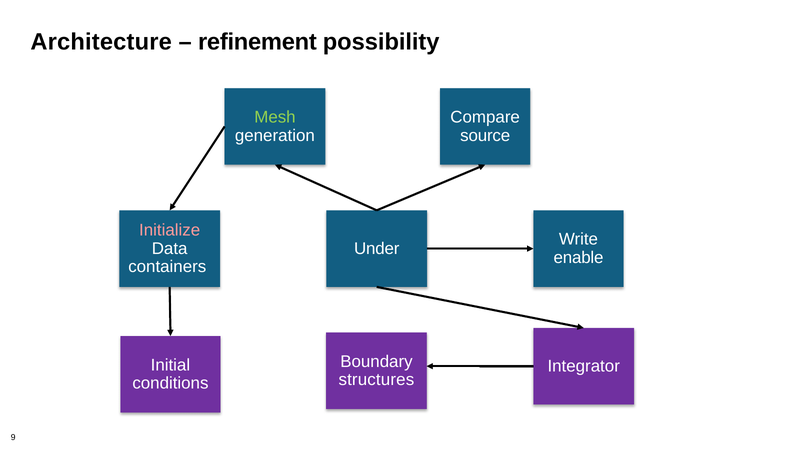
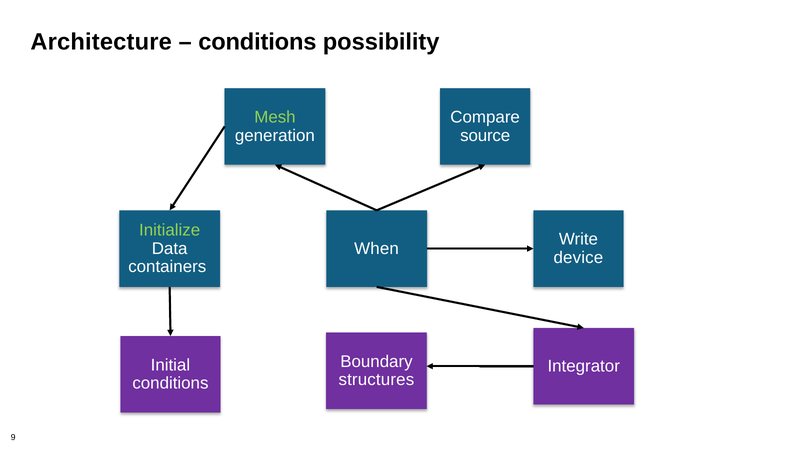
refinement at (257, 42): refinement -> conditions
Initialize colour: pink -> light green
Under: Under -> When
enable: enable -> device
